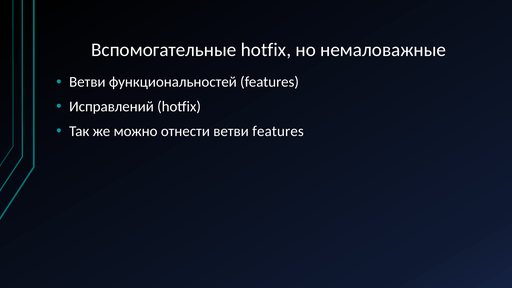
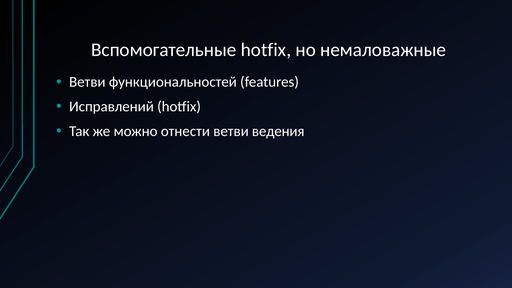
ветви features: features -> ведения
